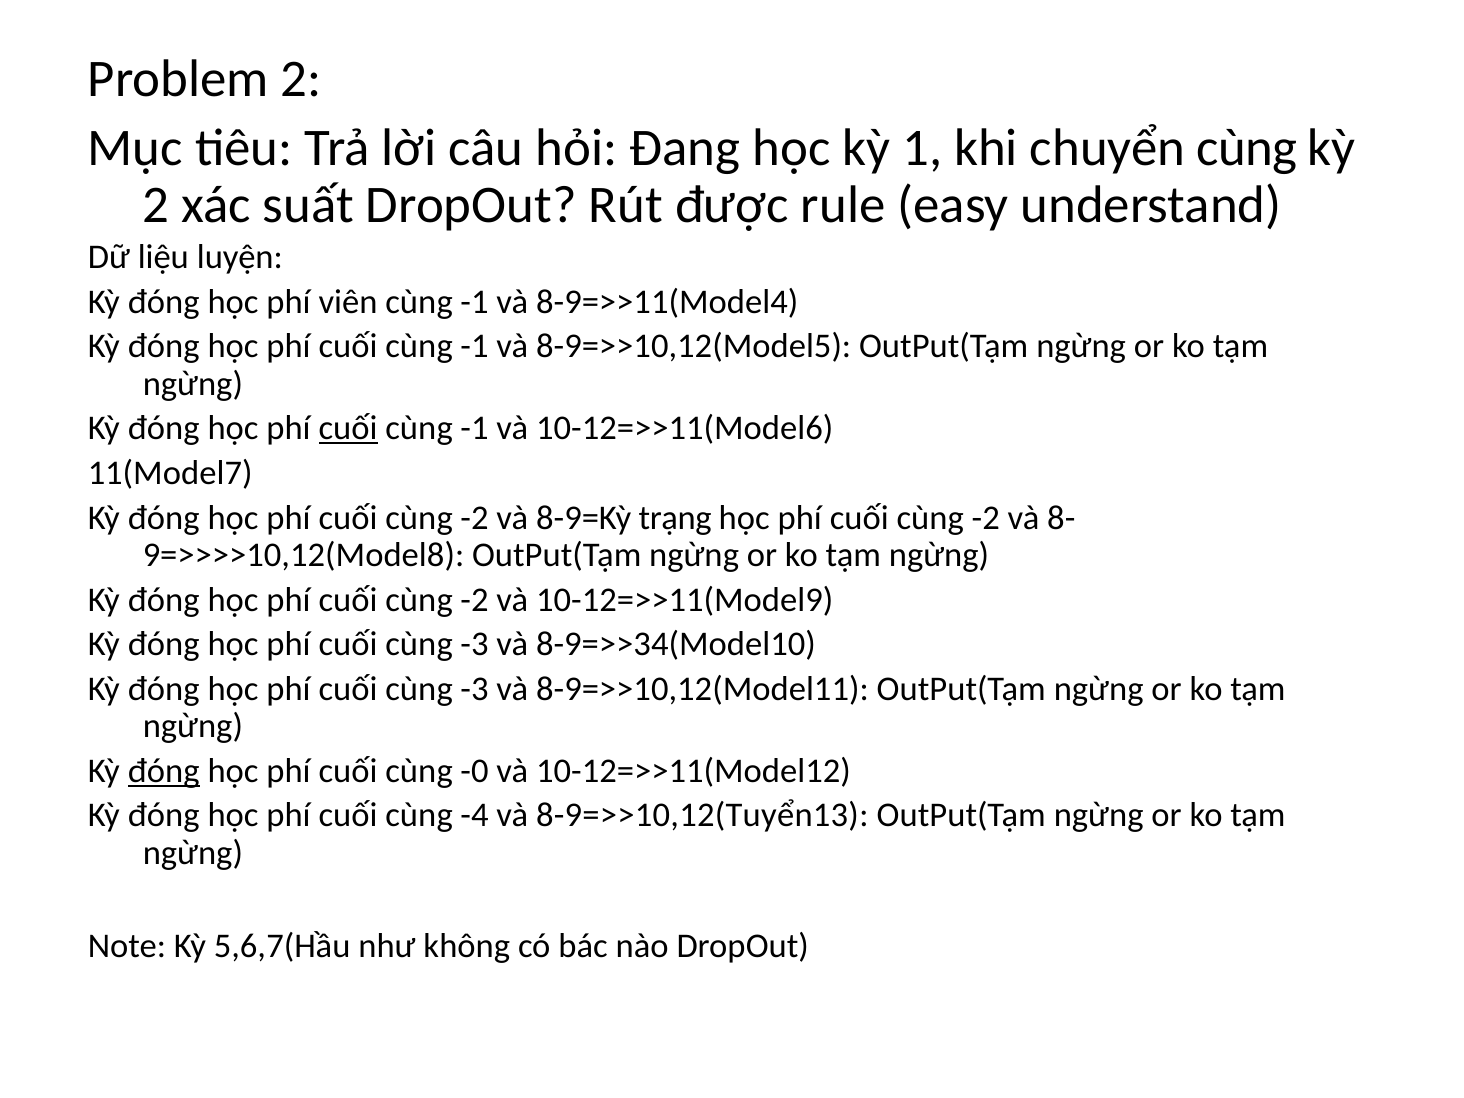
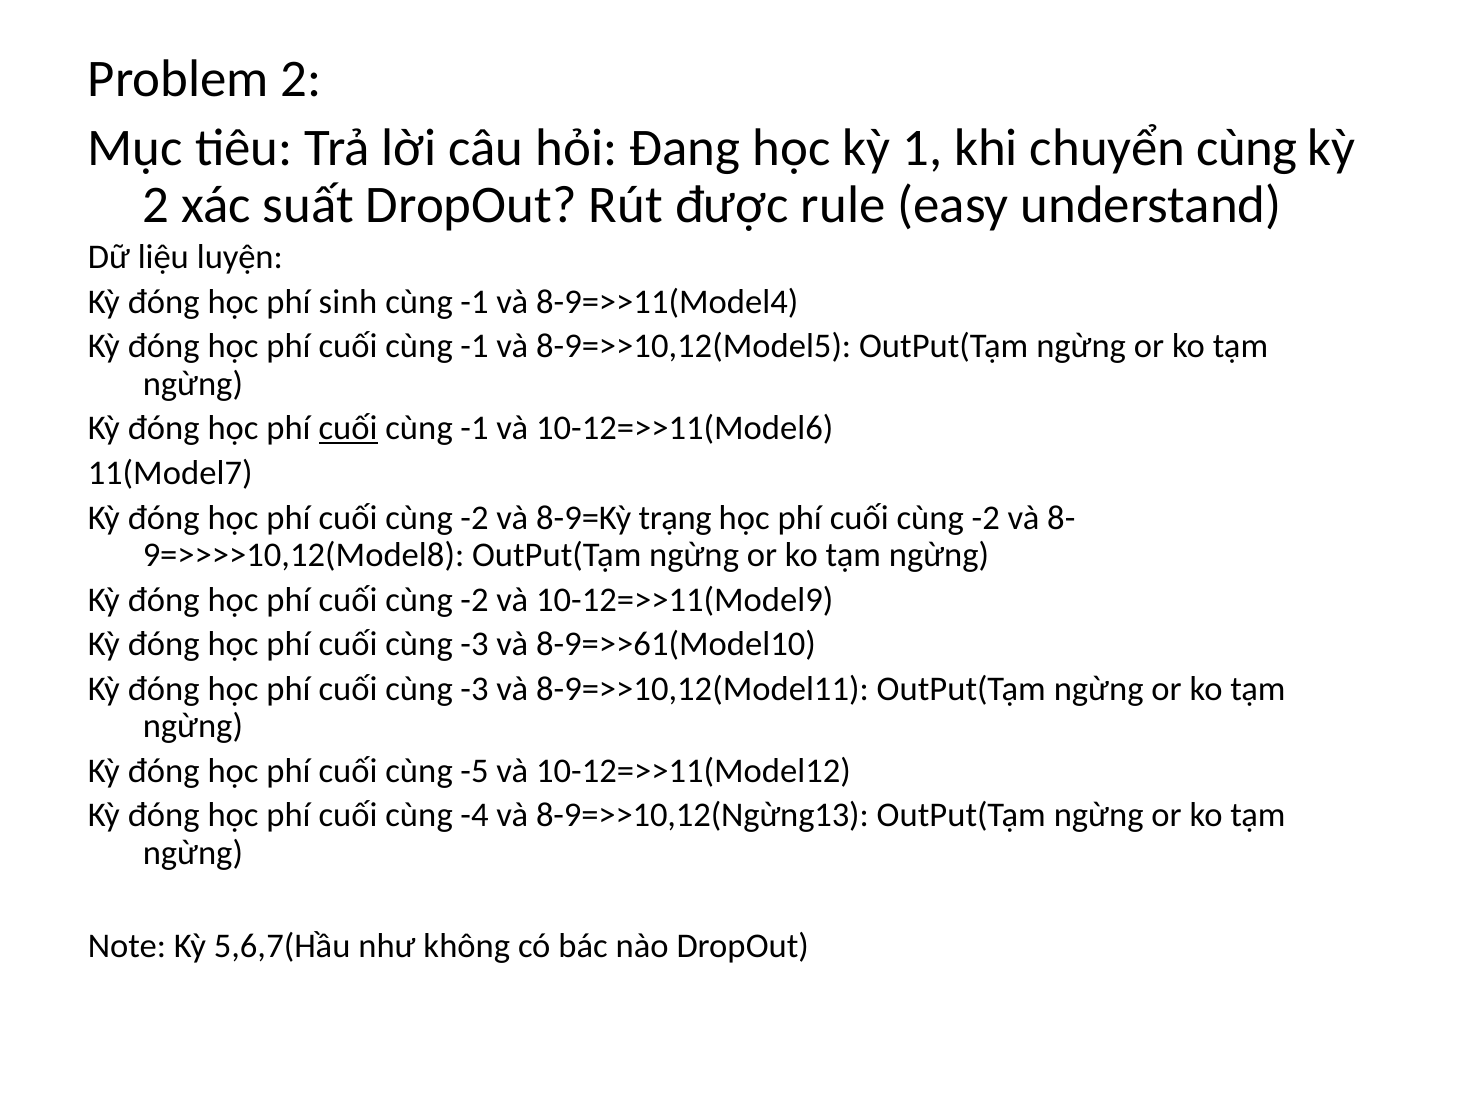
viên: viên -> sinh
8-9=>>34(Model10: 8-9=>>34(Model10 -> 8-9=>>61(Model10
đóng at (164, 771) underline: present -> none
-0: -0 -> -5
8-9=>>10,12(Tuyển13: 8-9=>>10,12(Tuyển13 -> 8-9=>>10,12(Ngừng13
